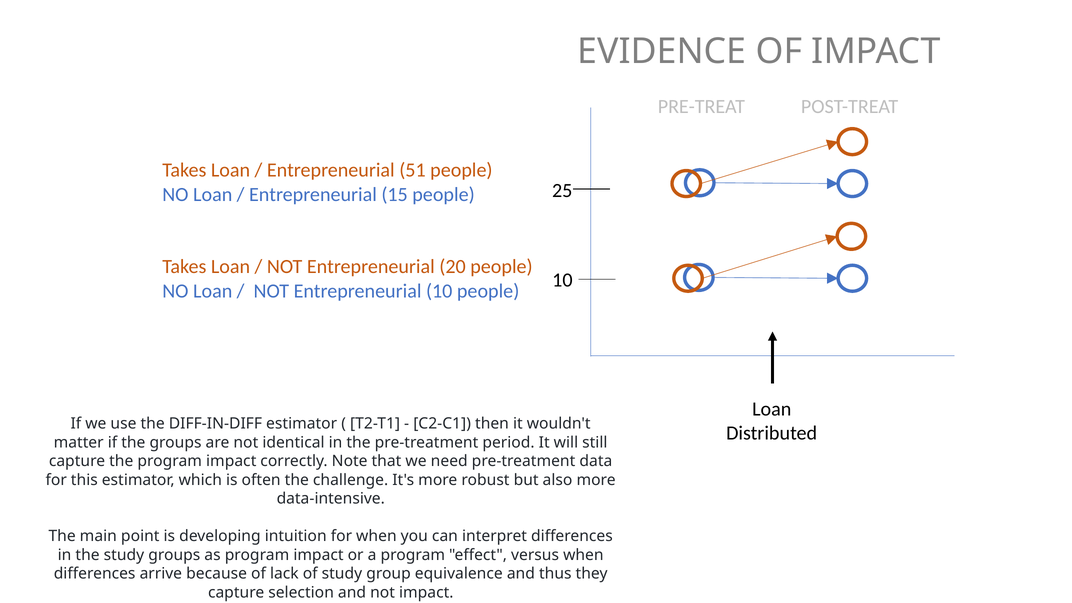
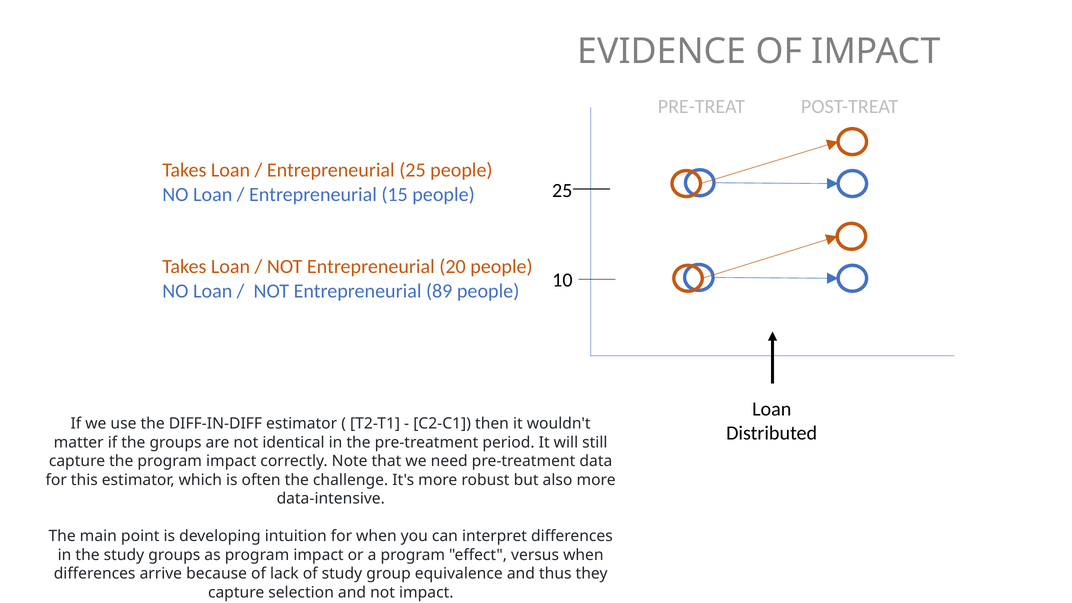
Entrepreneurial 51: 51 -> 25
Entrepreneurial 10: 10 -> 89
